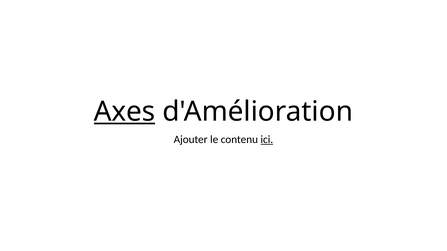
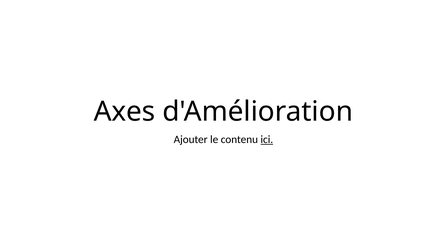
Axes underline: present -> none
